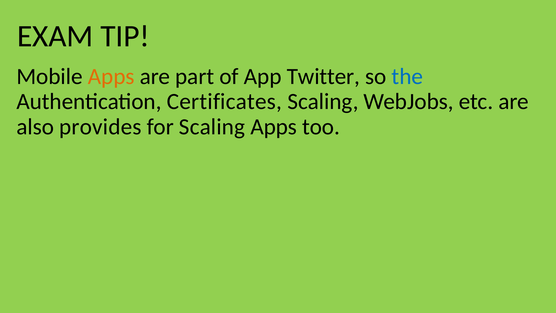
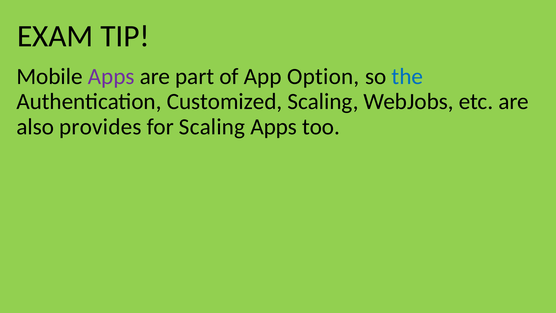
Apps at (111, 77) colour: orange -> purple
Twitter: Twitter -> Option
Certificates: Certificates -> Customized
